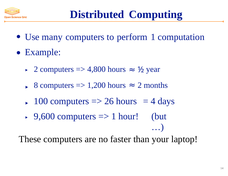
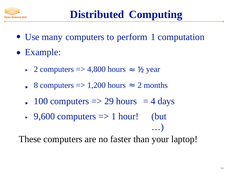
26: 26 -> 29
